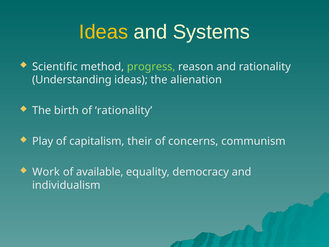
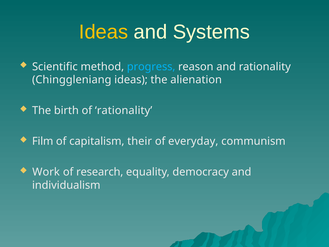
progress colour: light green -> light blue
Understanding: Understanding -> Chinggleniang
Play: Play -> Film
concerns: concerns -> everyday
available: available -> research
